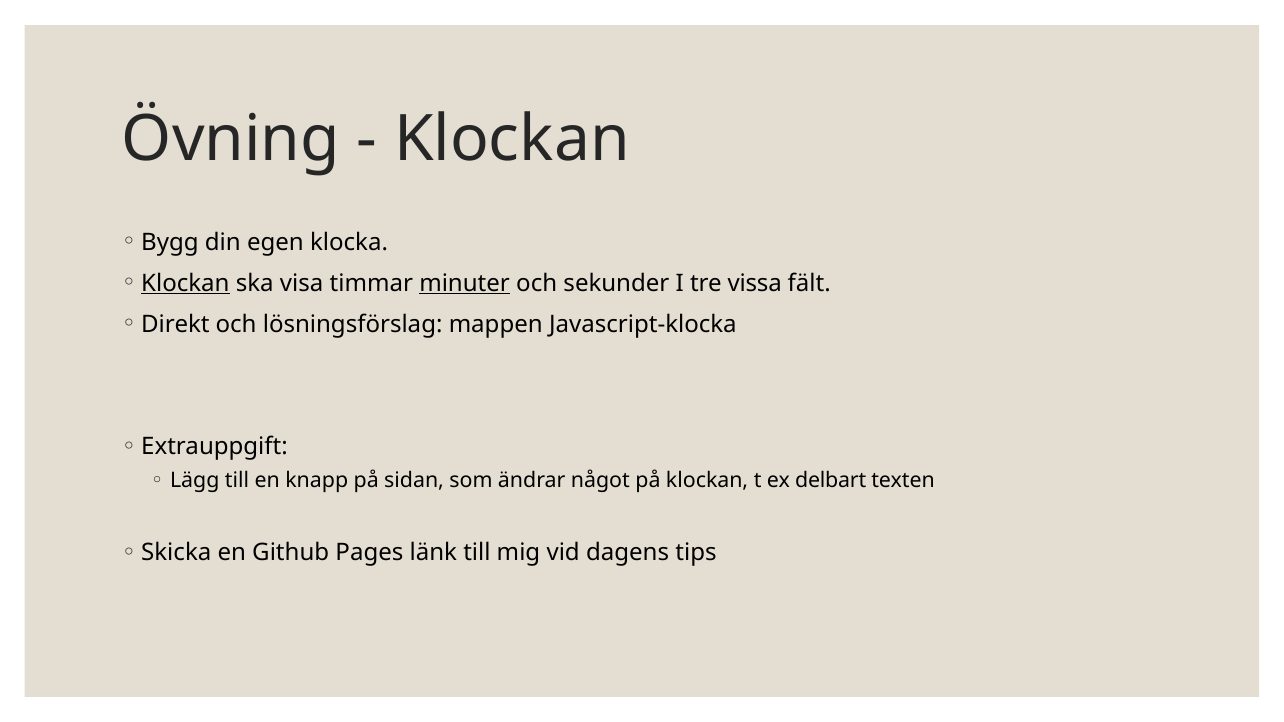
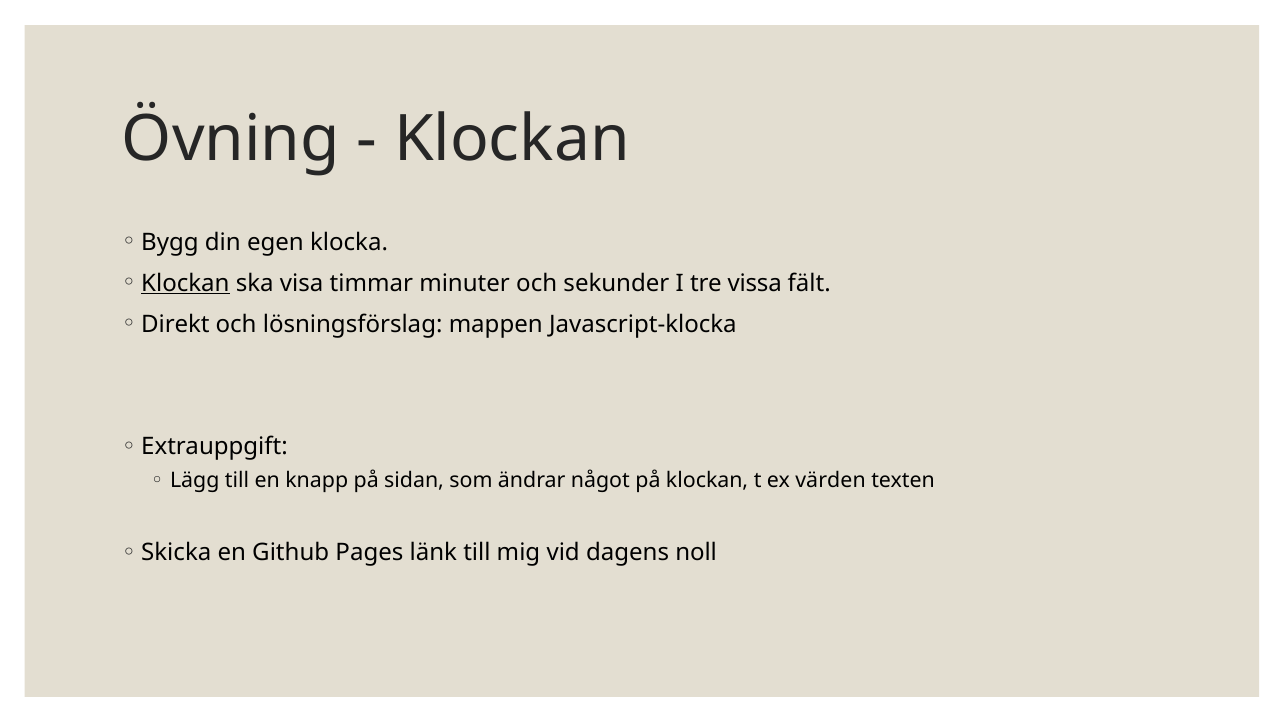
minuter underline: present -> none
delbart: delbart -> värden
tips: tips -> noll
